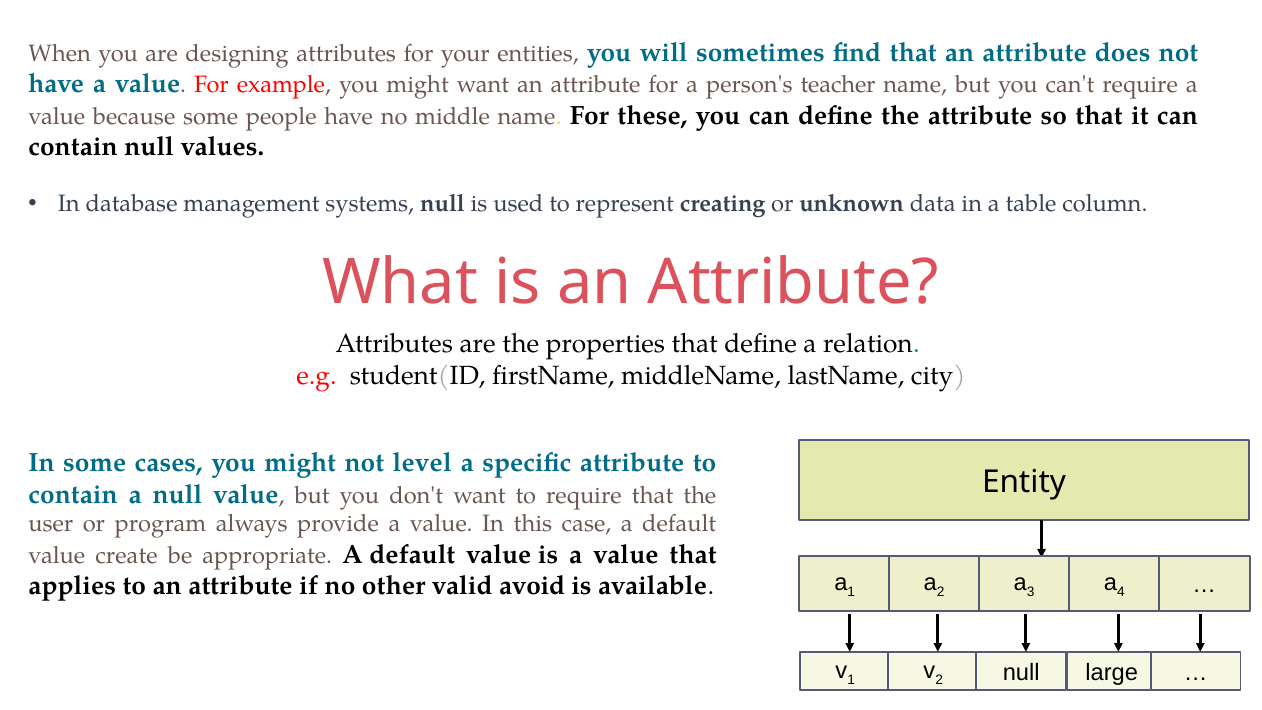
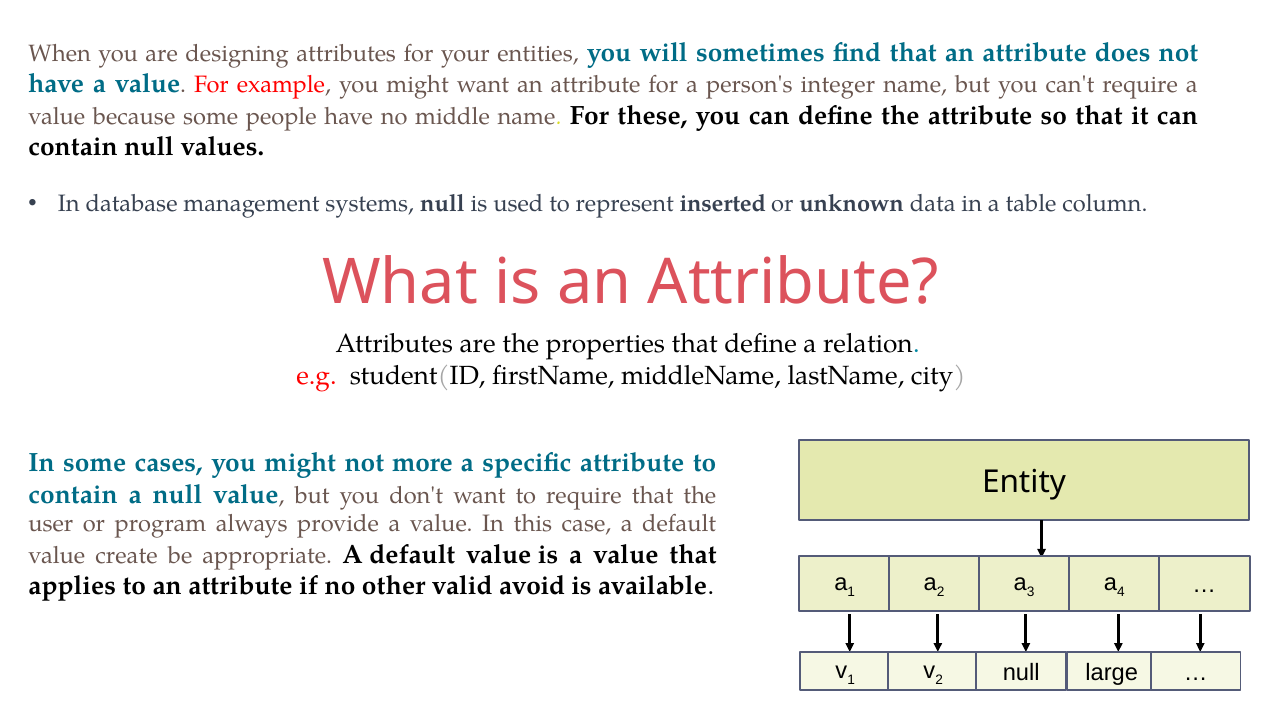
teacher: teacher -> integer
creating: creating -> inserted
level: level -> more
